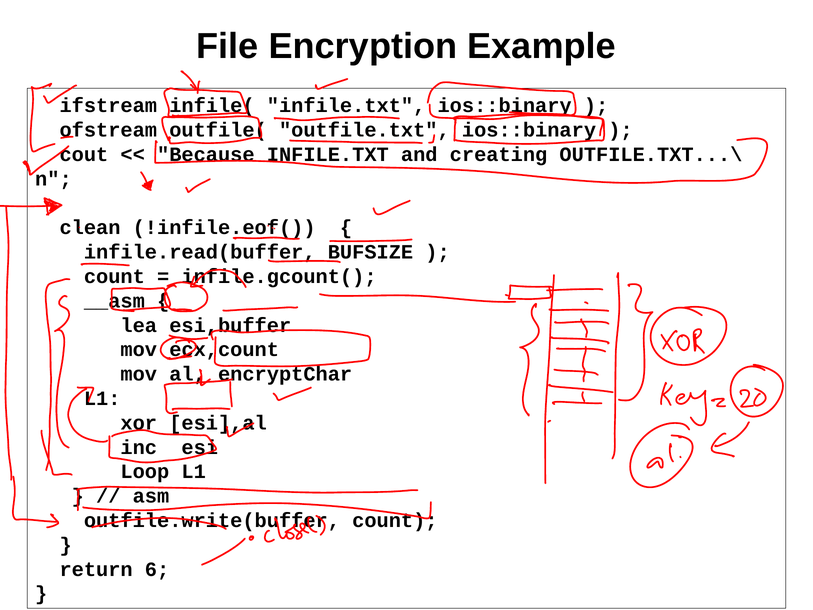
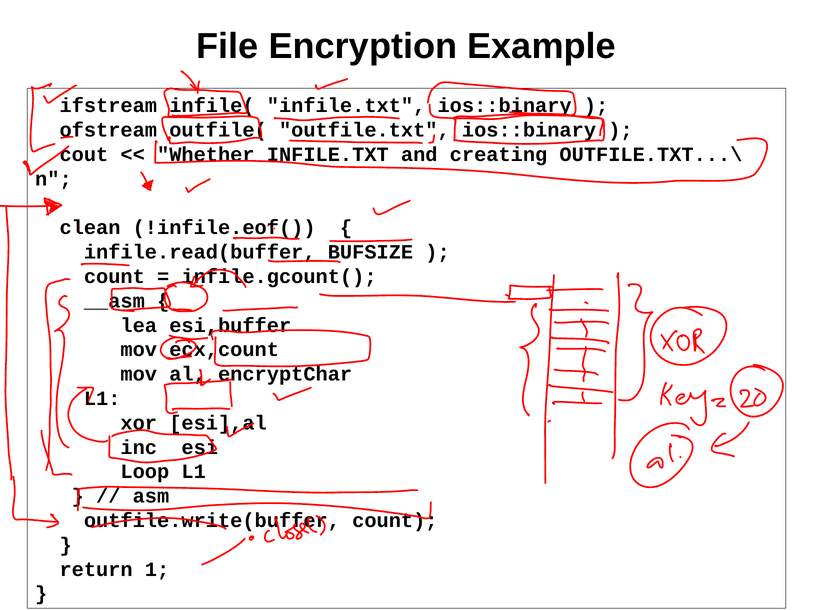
Because: Because -> Whether
6: 6 -> 1
